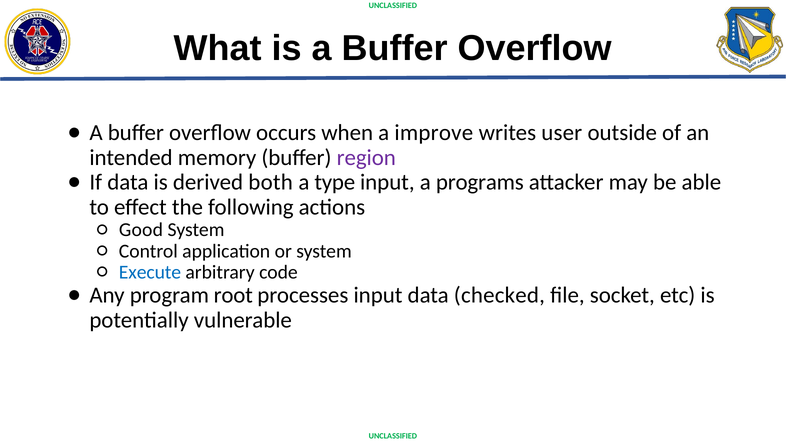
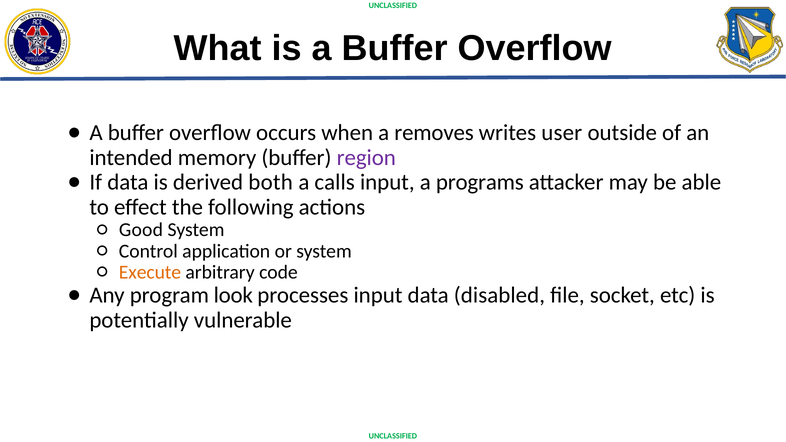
improve: improve -> removes
type: type -> calls
Execute colour: blue -> orange
root: root -> look
checked: checked -> disabled
